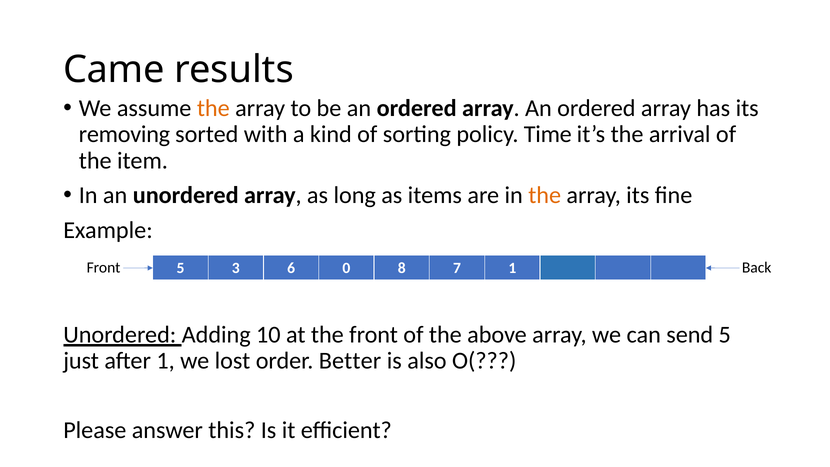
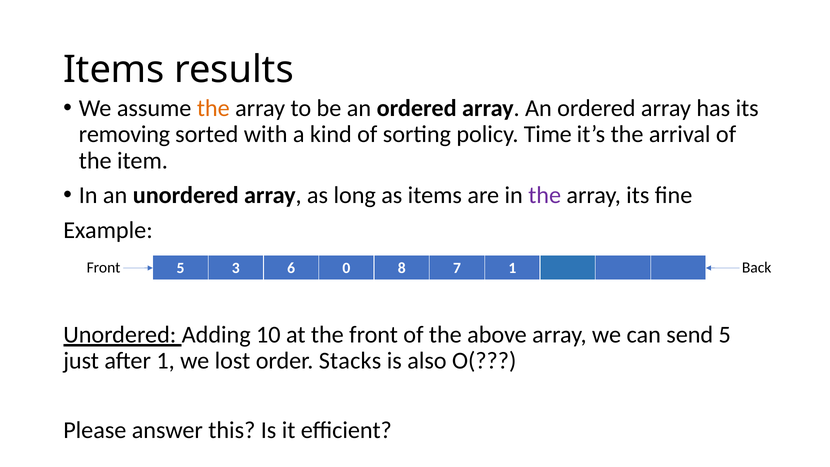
Came at (114, 70): Came -> Items
the at (545, 195) colour: orange -> purple
Better: Better -> Stacks
